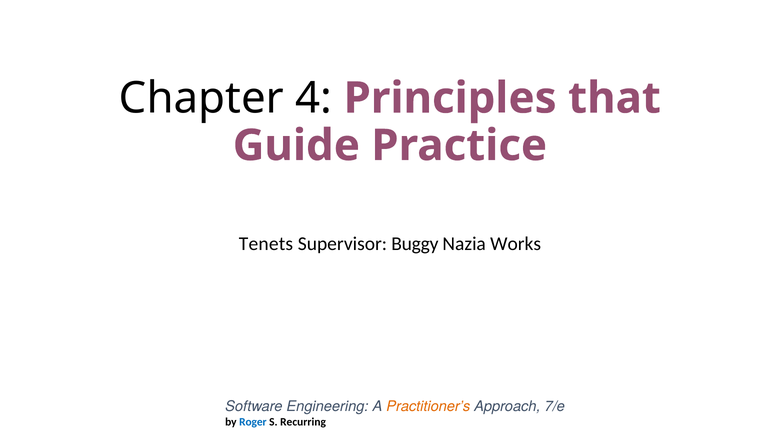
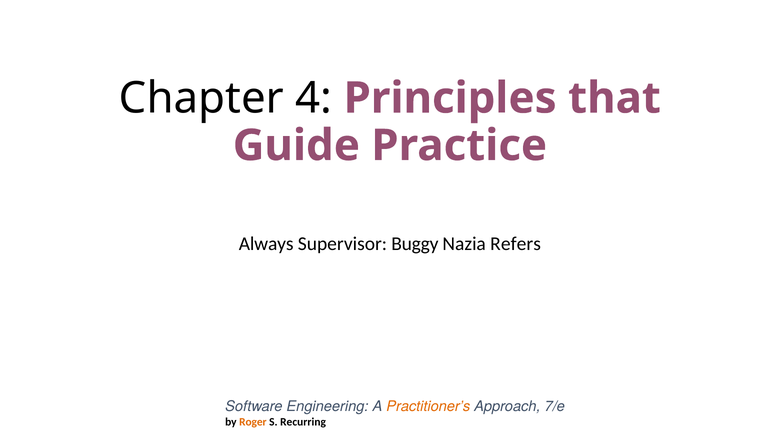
Tenets: Tenets -> Always
Works: Works -> Refers
Roger colour: blue -> orange
